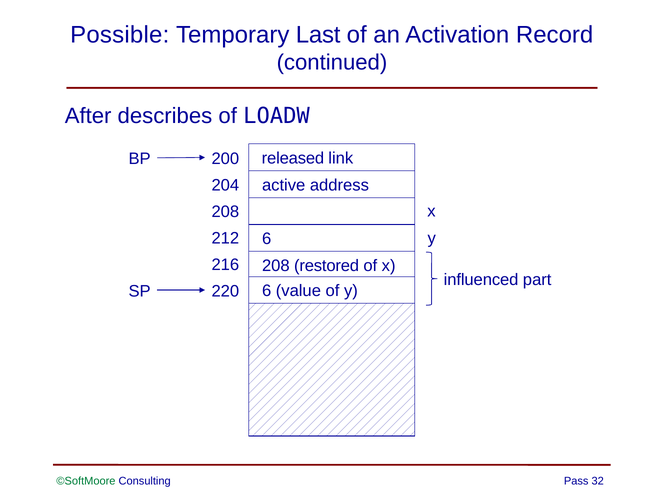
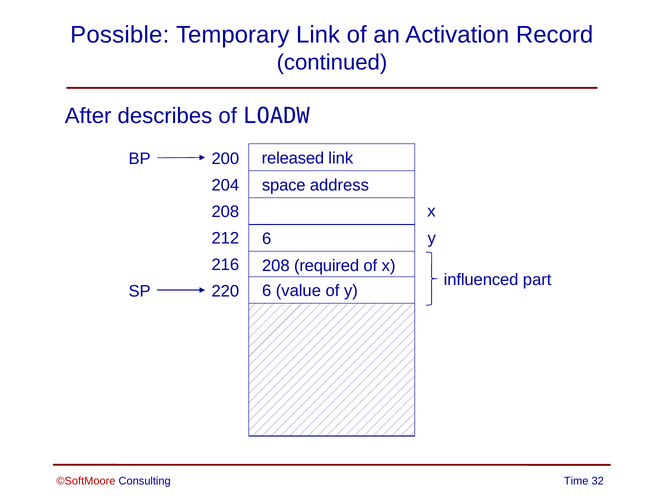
Temporary Last: Last -> Link
active: active -> space
restored: restored -> required
©SoftMoore colour: green -> red
Pass: Pass -> Time
